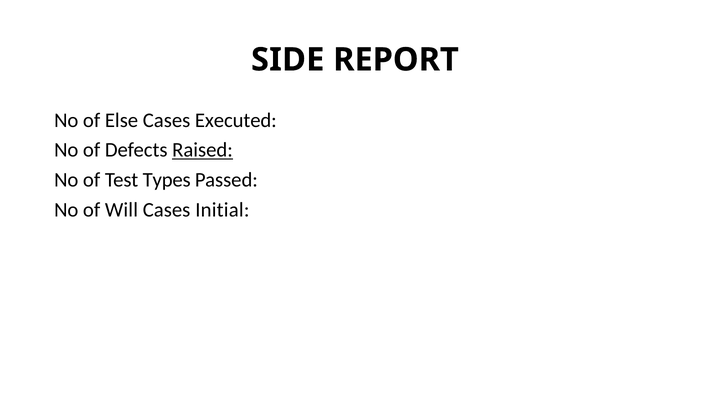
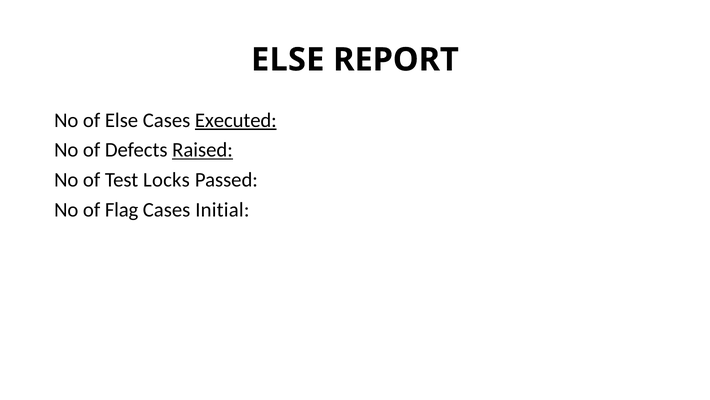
SIDE at (288, 60): SIDE -> ELSE
Executed underline: none -> present
Types: Types -> Locks
Will: Will -> Flag
